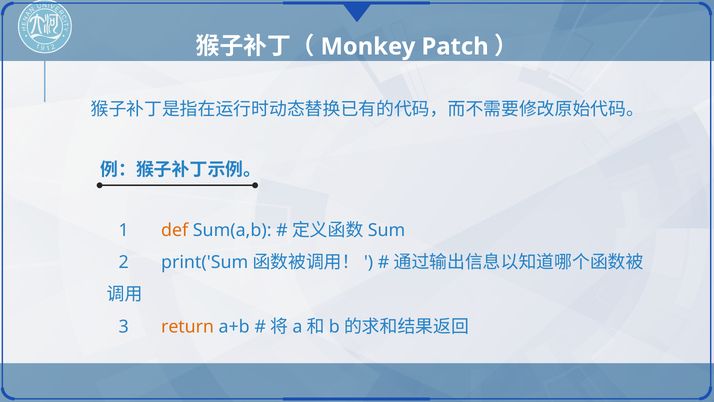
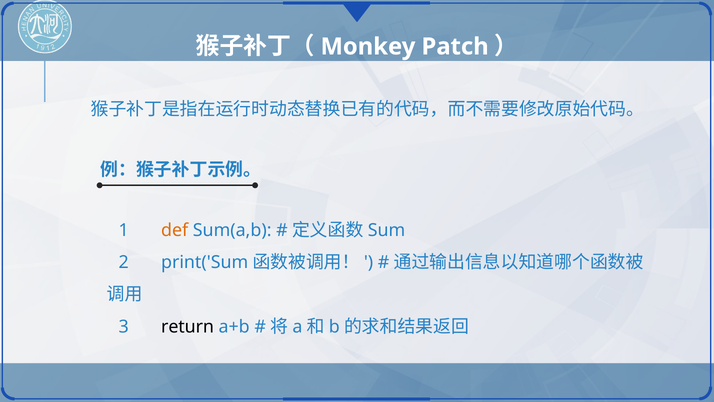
return colour: orange -> black
